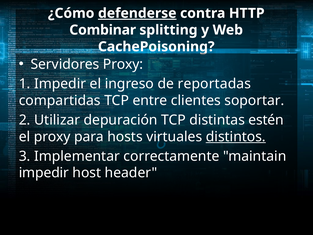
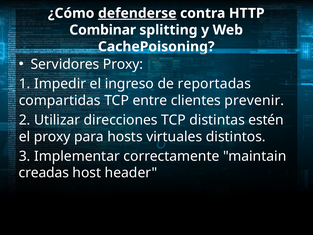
soportar: soportar -> prevenir
depuración: depuración -> direcciones
distintos underline: present -> none
impedir at (44, 173): impedir -> creadas
